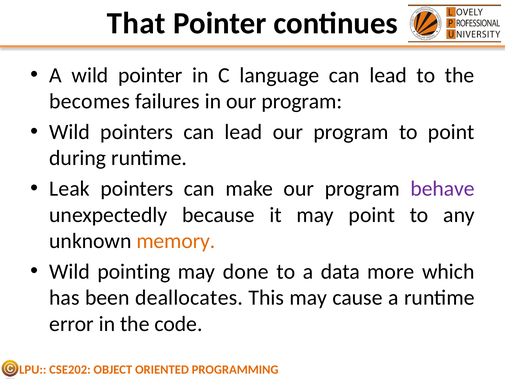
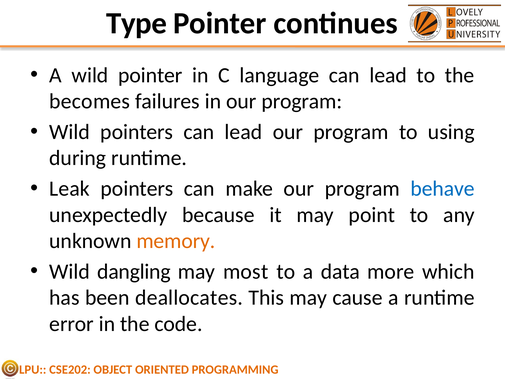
That: That -> Type
to point: point -> using
behave colour: purple -> blue
pointing: pointing -> dangling
done: done -> most
